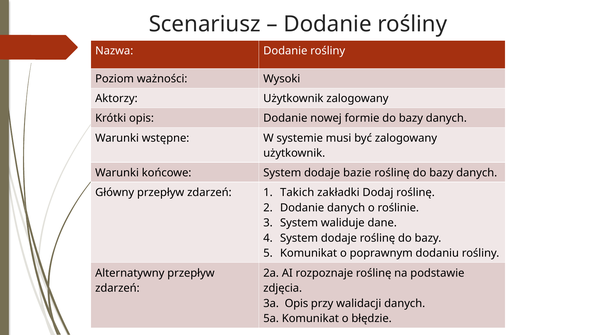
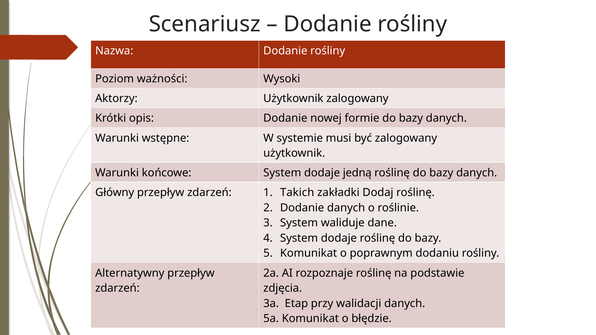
bazie: bazie -> jedną
3a Opis: Opis -> Etap
